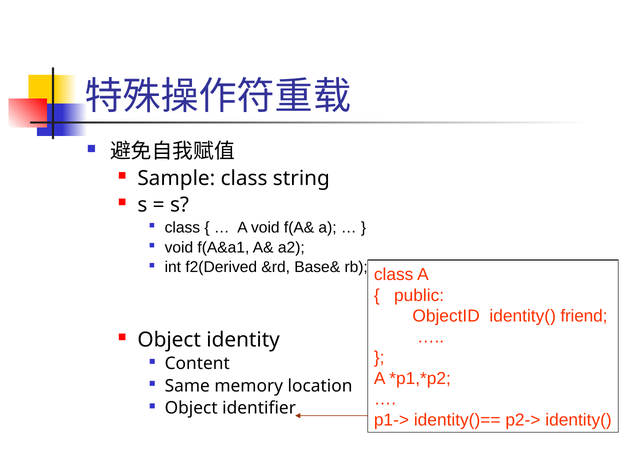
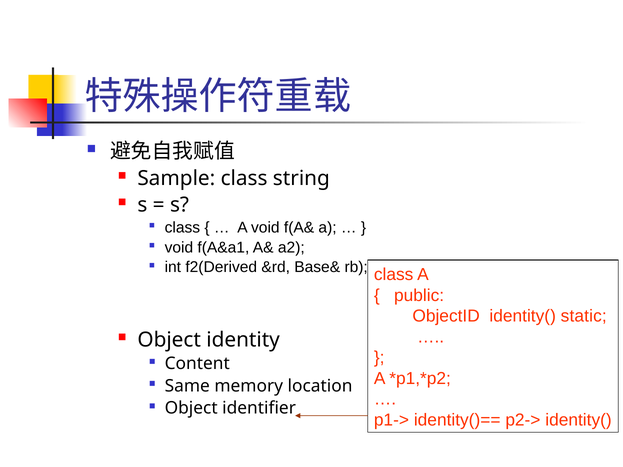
friend: friend -> static
